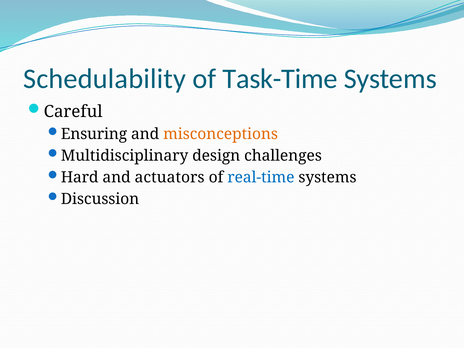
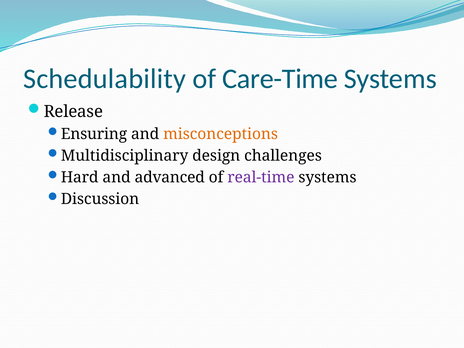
Task-Time: Task-Time -> Care-Time
Careful: Careful -> Release
actuators: actuators -> advanced
real-time colour: blue -> purple
